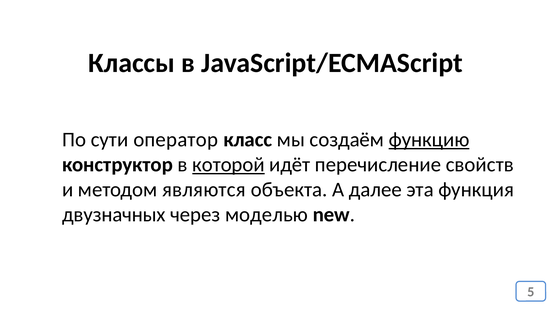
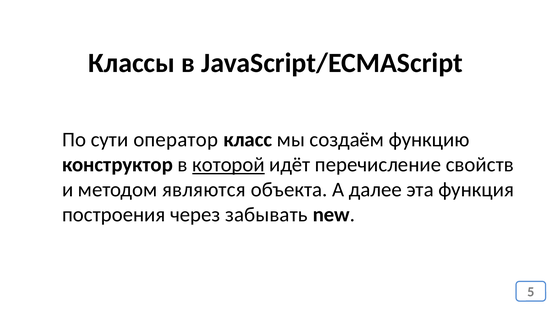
функцию underline: present -> none
двузначных: двузначных -> построения
моделью: моделью -> забывать
